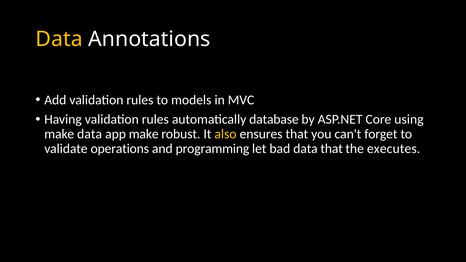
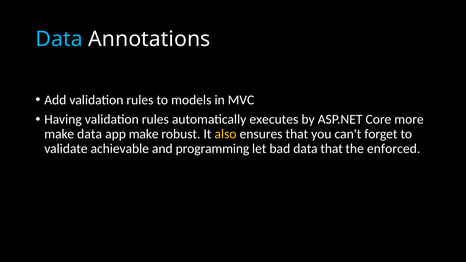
Data at (59, 39) colour: yellow -> light blue
database: database -> executes
using: using -> more
operations: operations -> achievable
executes: executes -> enforced
